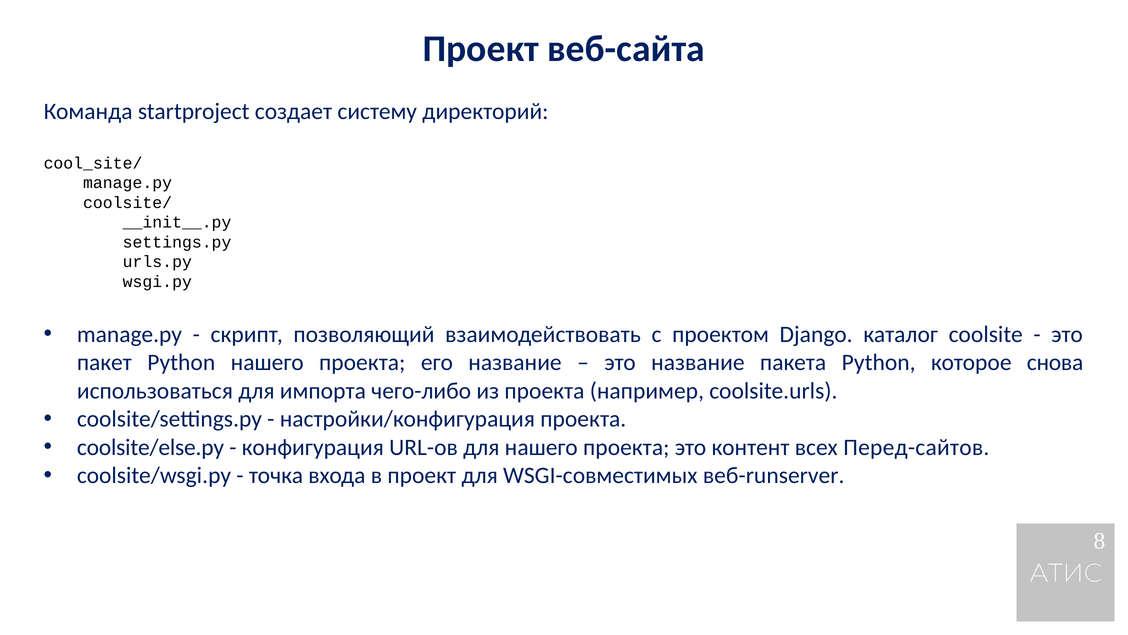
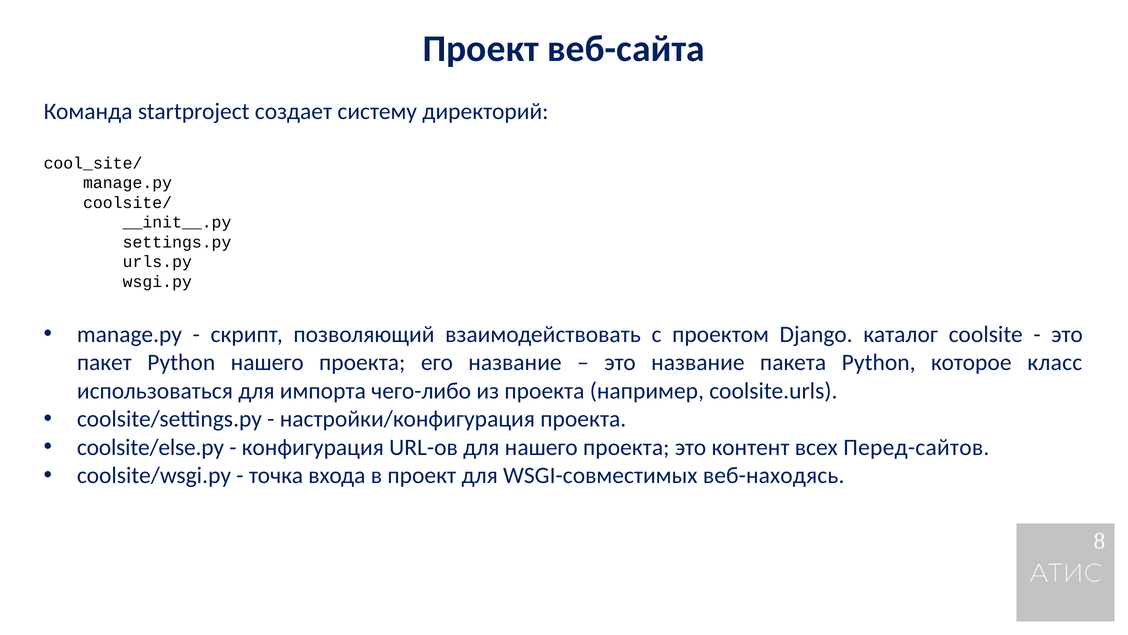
снова: снова -> класс
веб-runserver: веб-runserver -> веб-находясь
